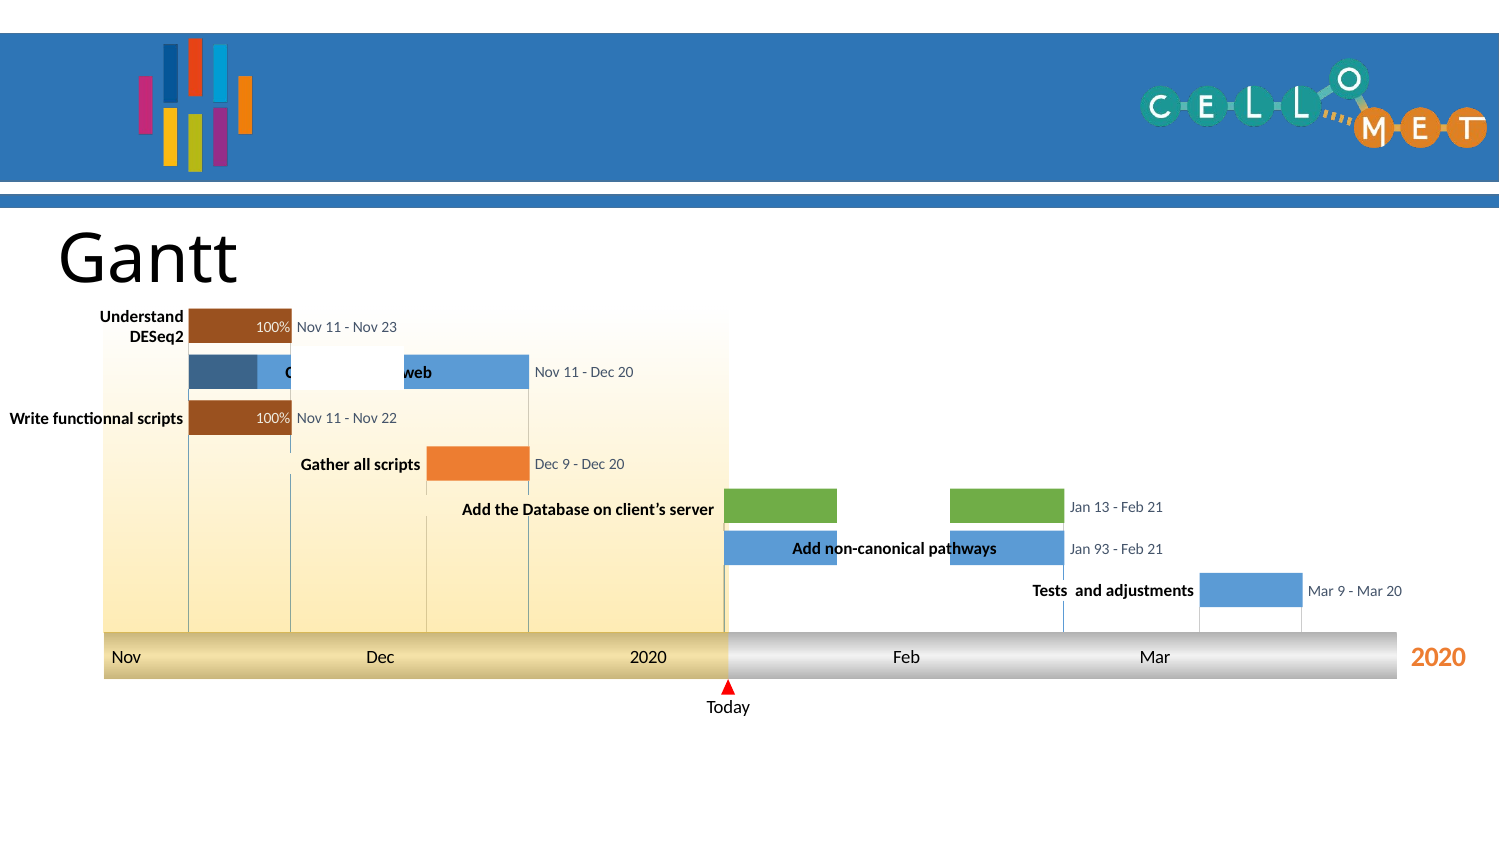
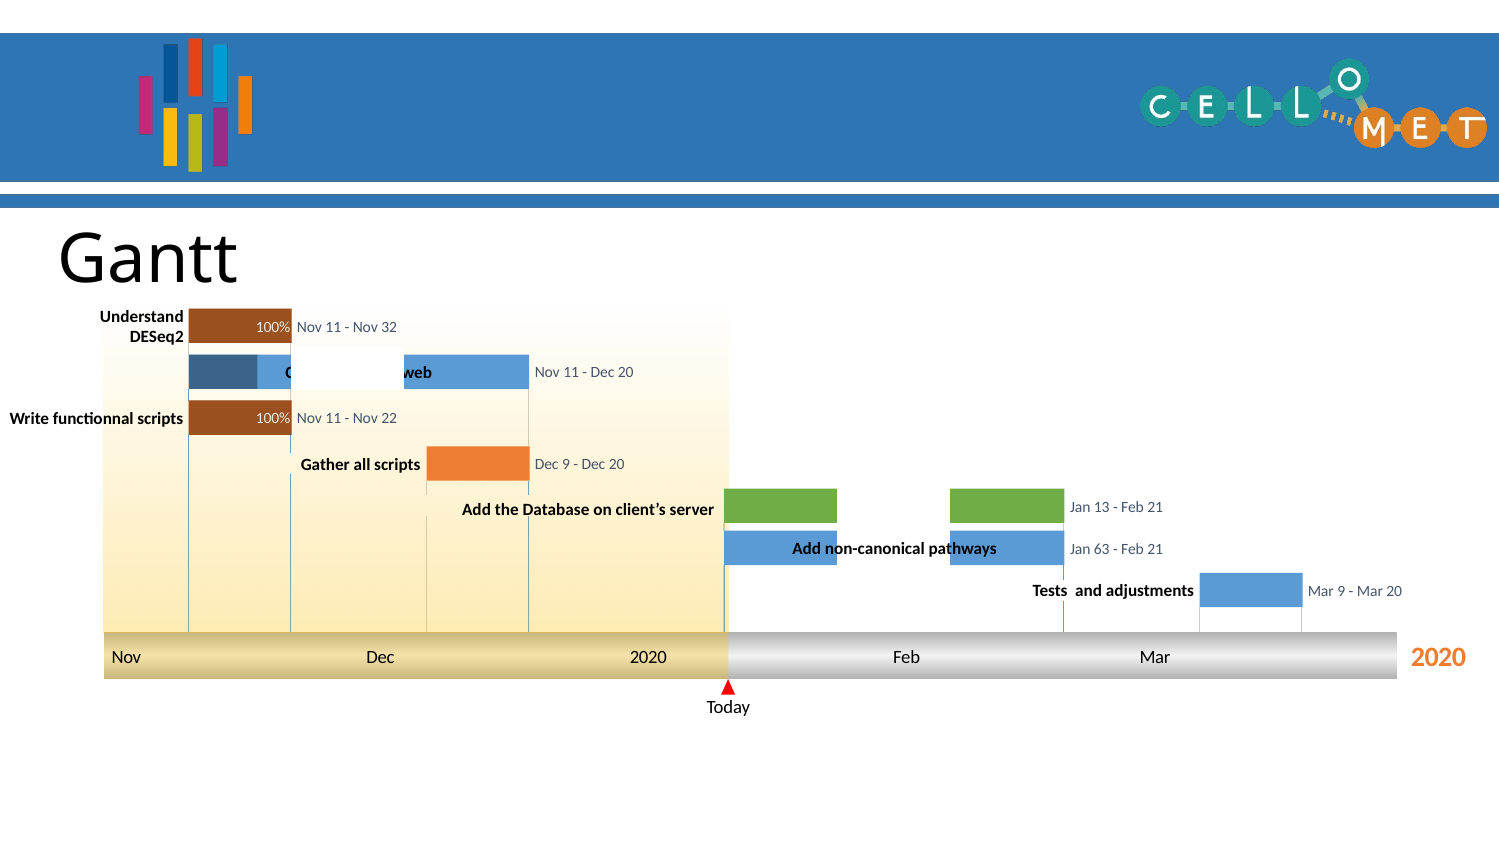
23: 23 -> 32
93: 93 -> 63
